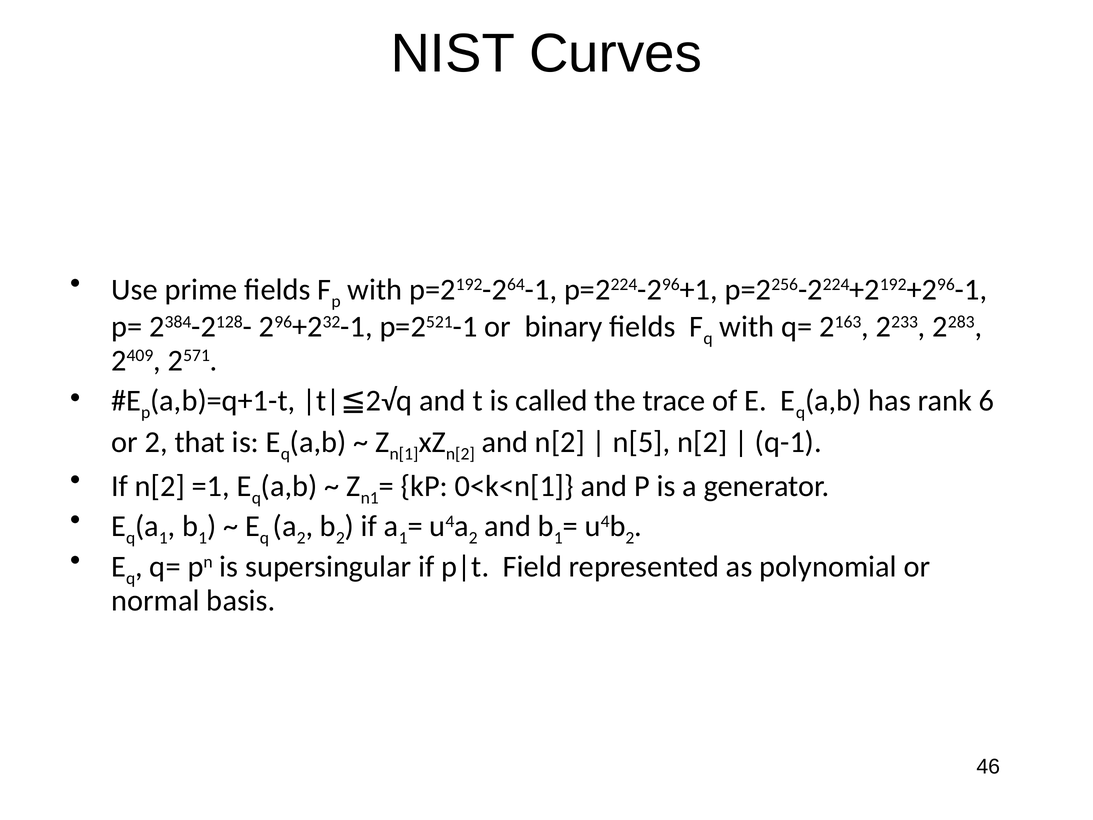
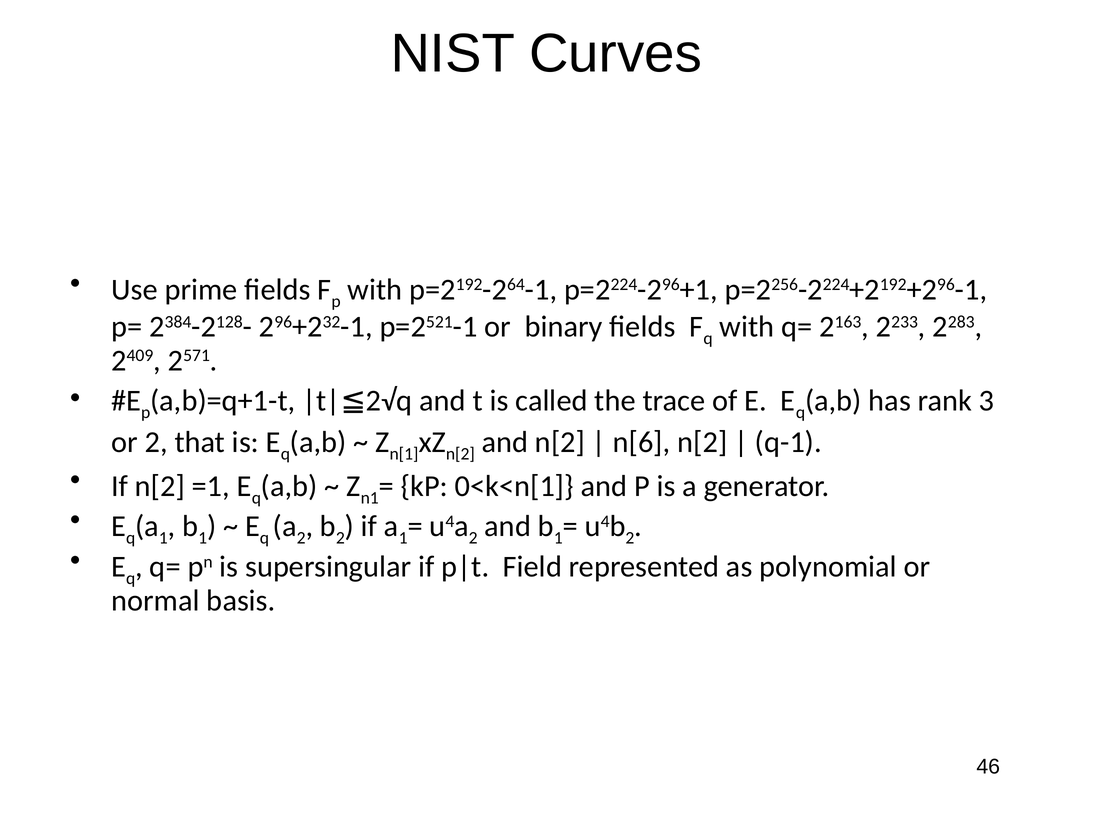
6: 6 -> 3
n[5: n[5 -> n[6
